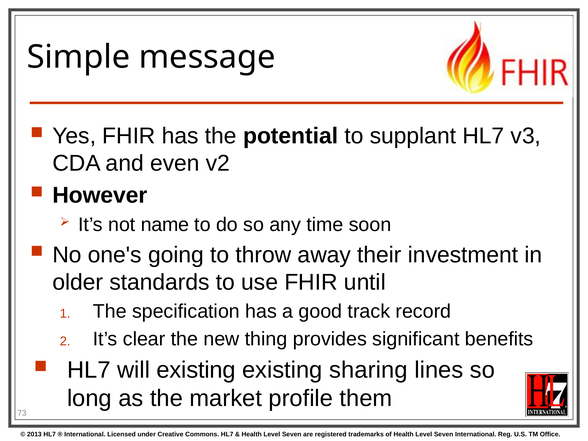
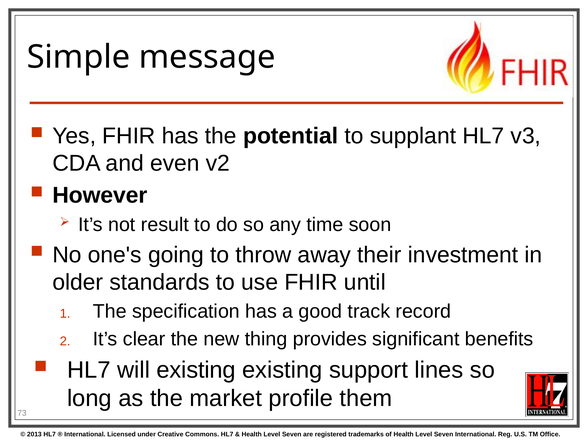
name: name -> result
sharing: sharing -> support
